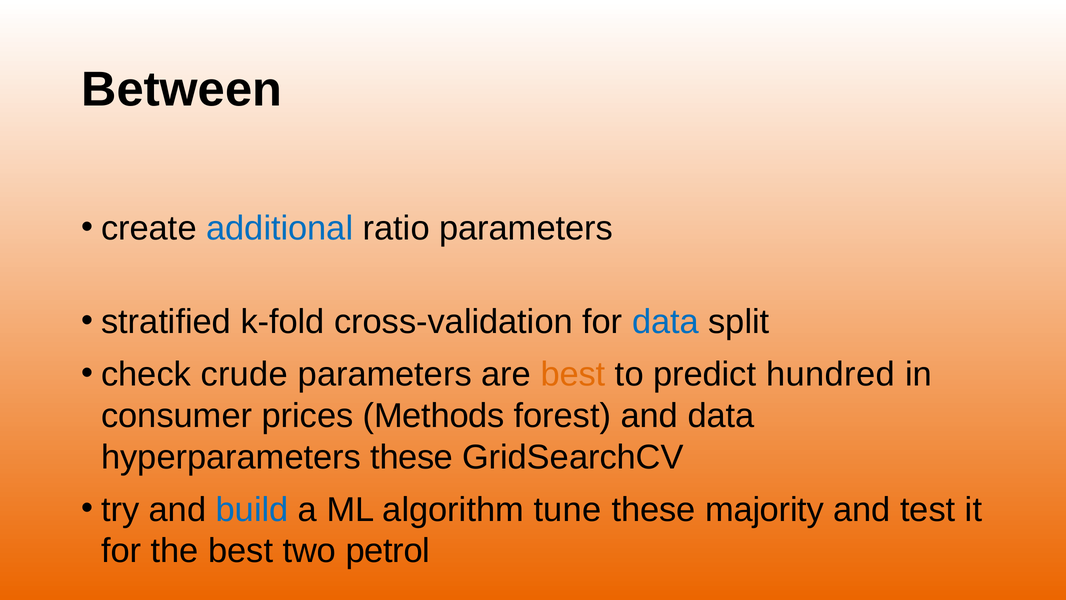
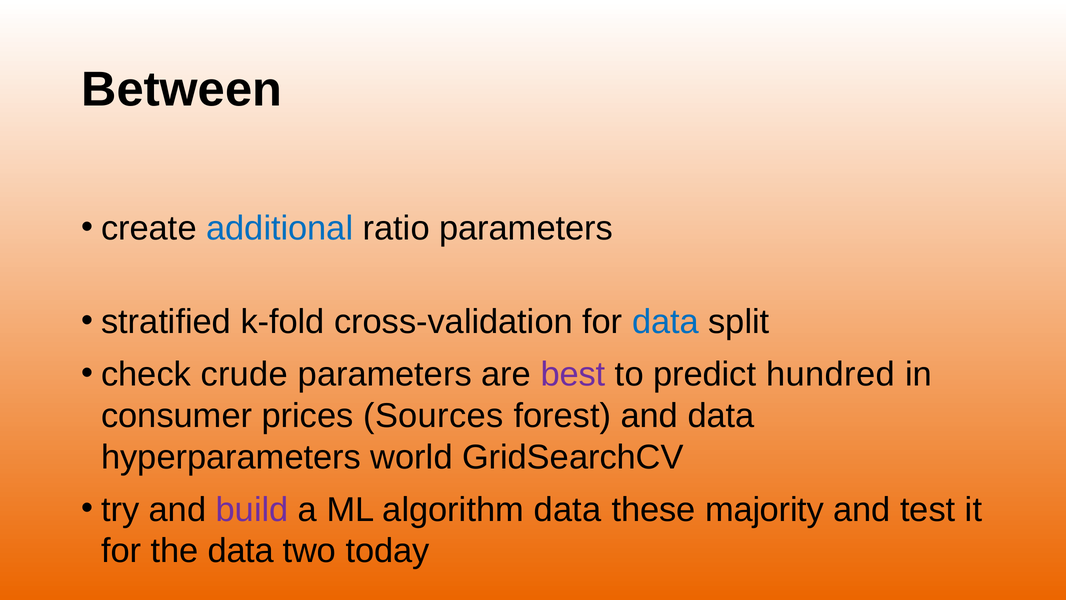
best at (573, 374) colour: orange -> purple
Methods: Methods -> Sources
hyperparameters these: these -> world
build colour: blue -> purple
algorithm tune: tune -> data
the best: best -> data
petrol: petrol -> today
